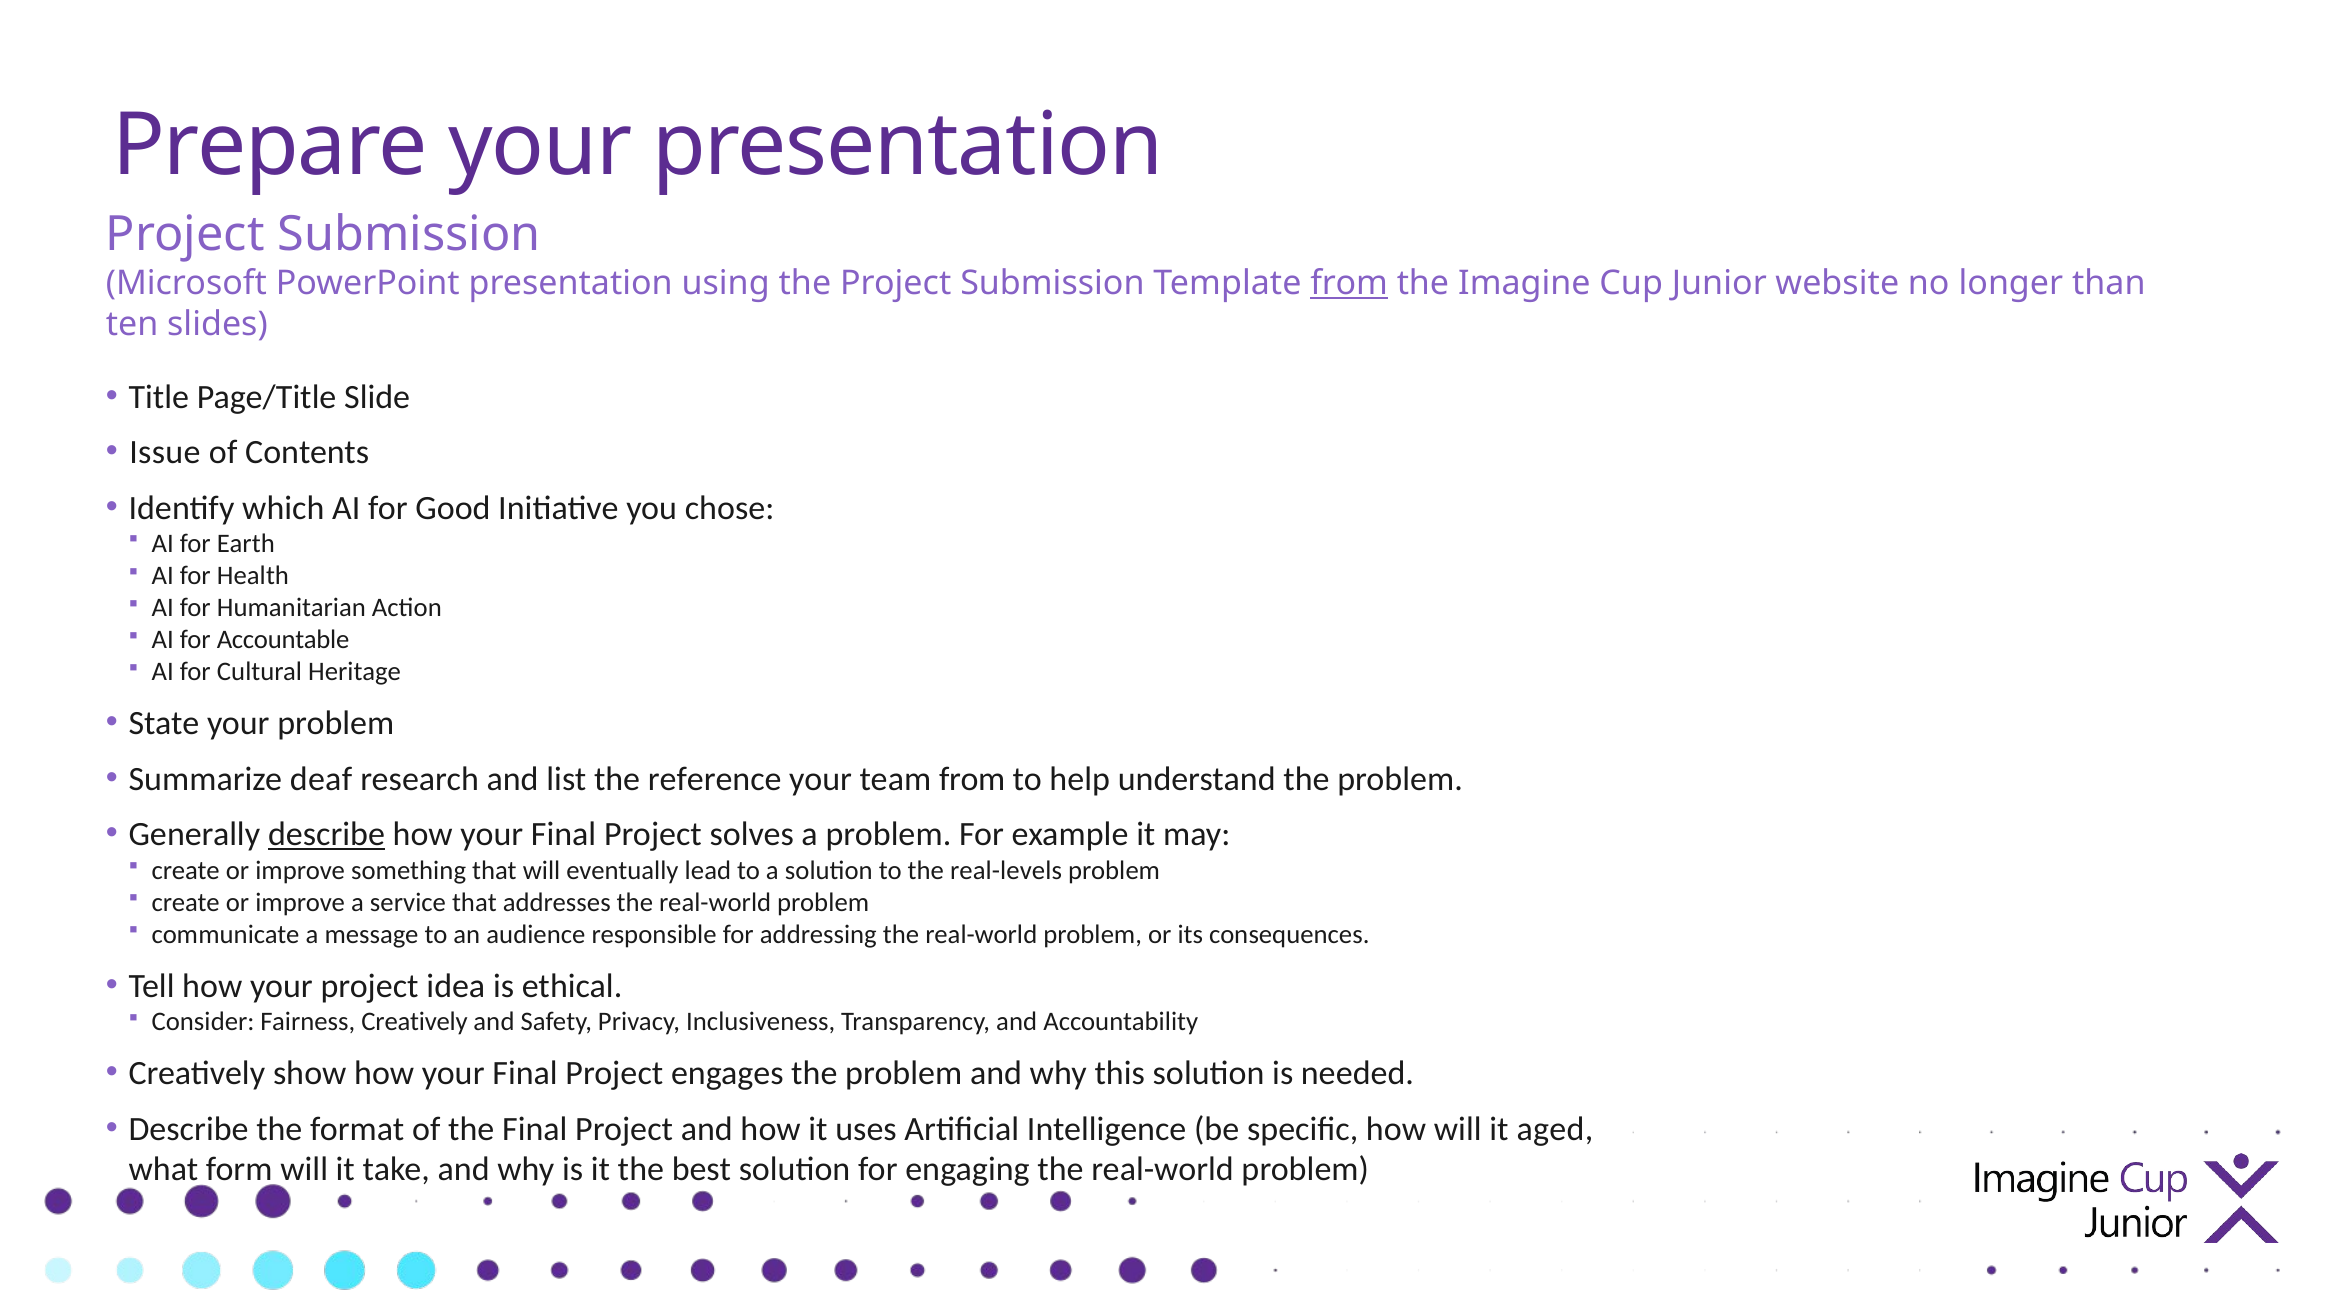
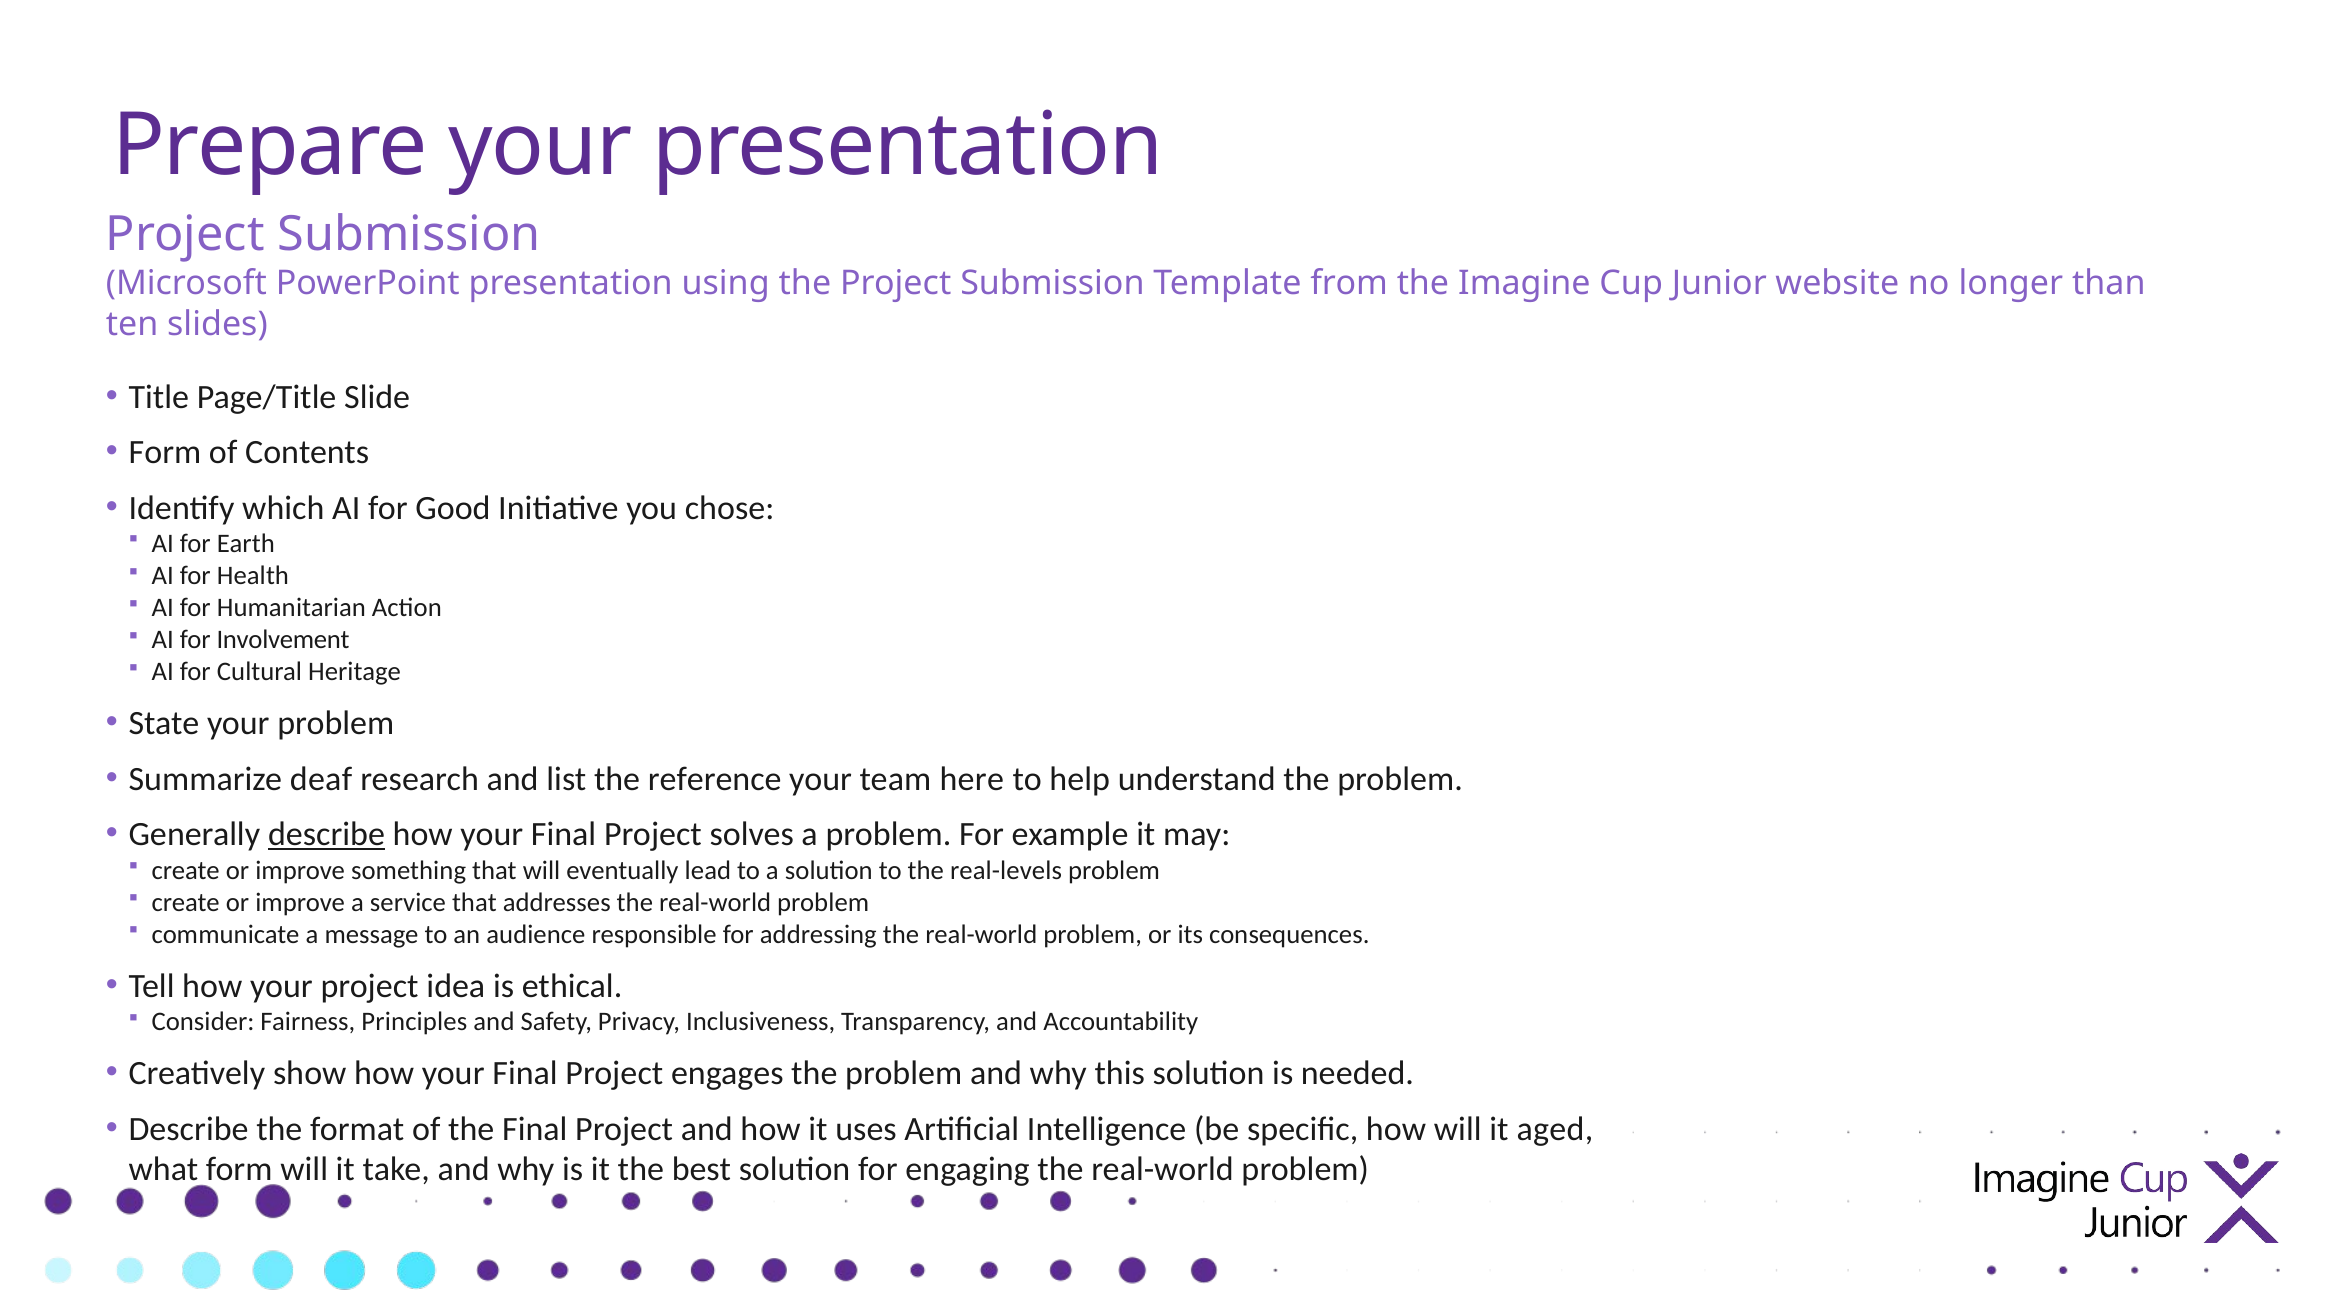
from at (1349, 283) underline: present -> none
Issue at (165, 452): Issue -> Form
Accountable: Accountable -> Involvement
team from: from -> here
Fairness Creatively: Creatively -> Principles
